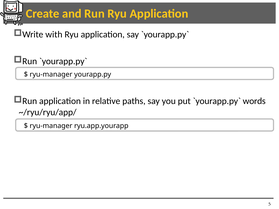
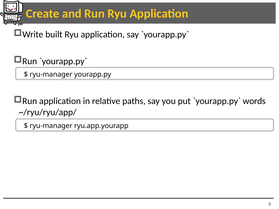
with: with -> built
